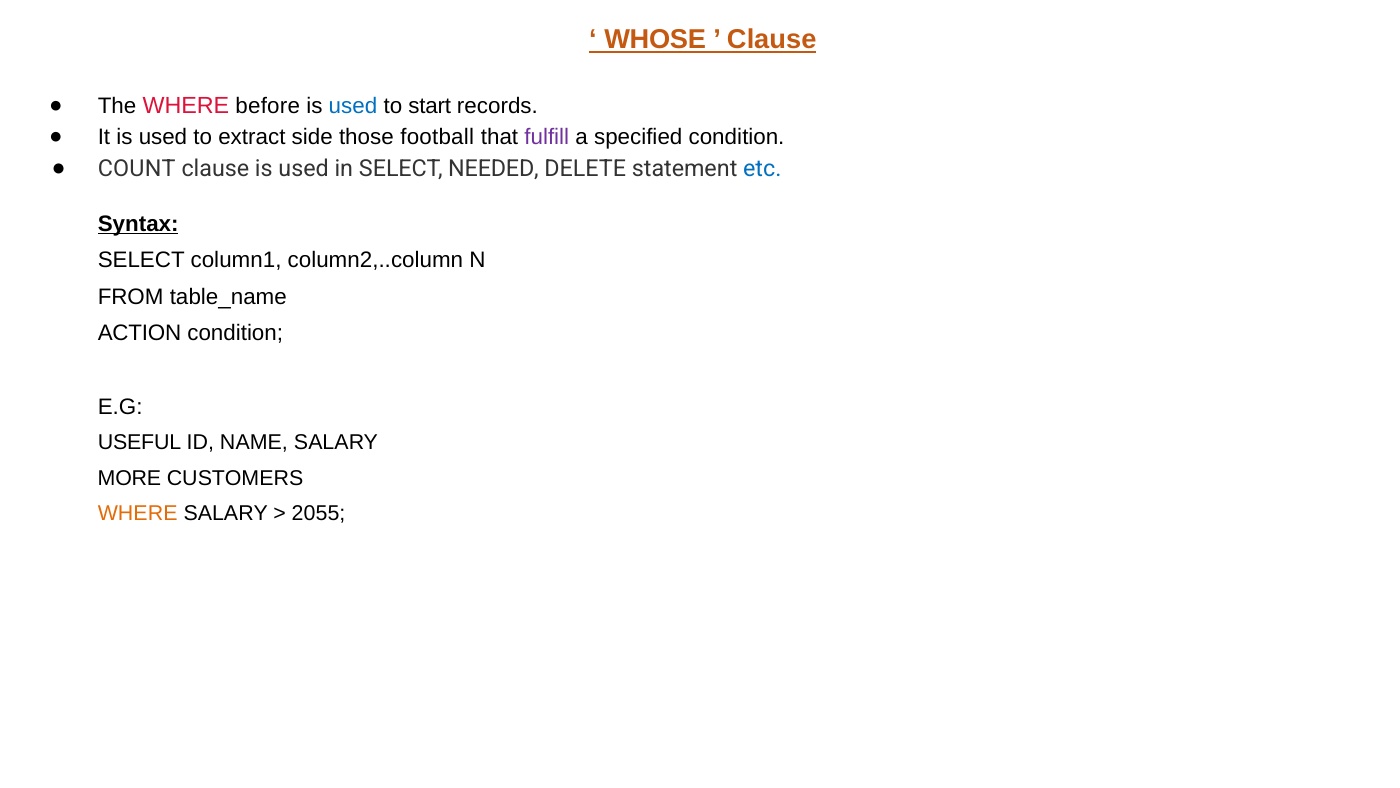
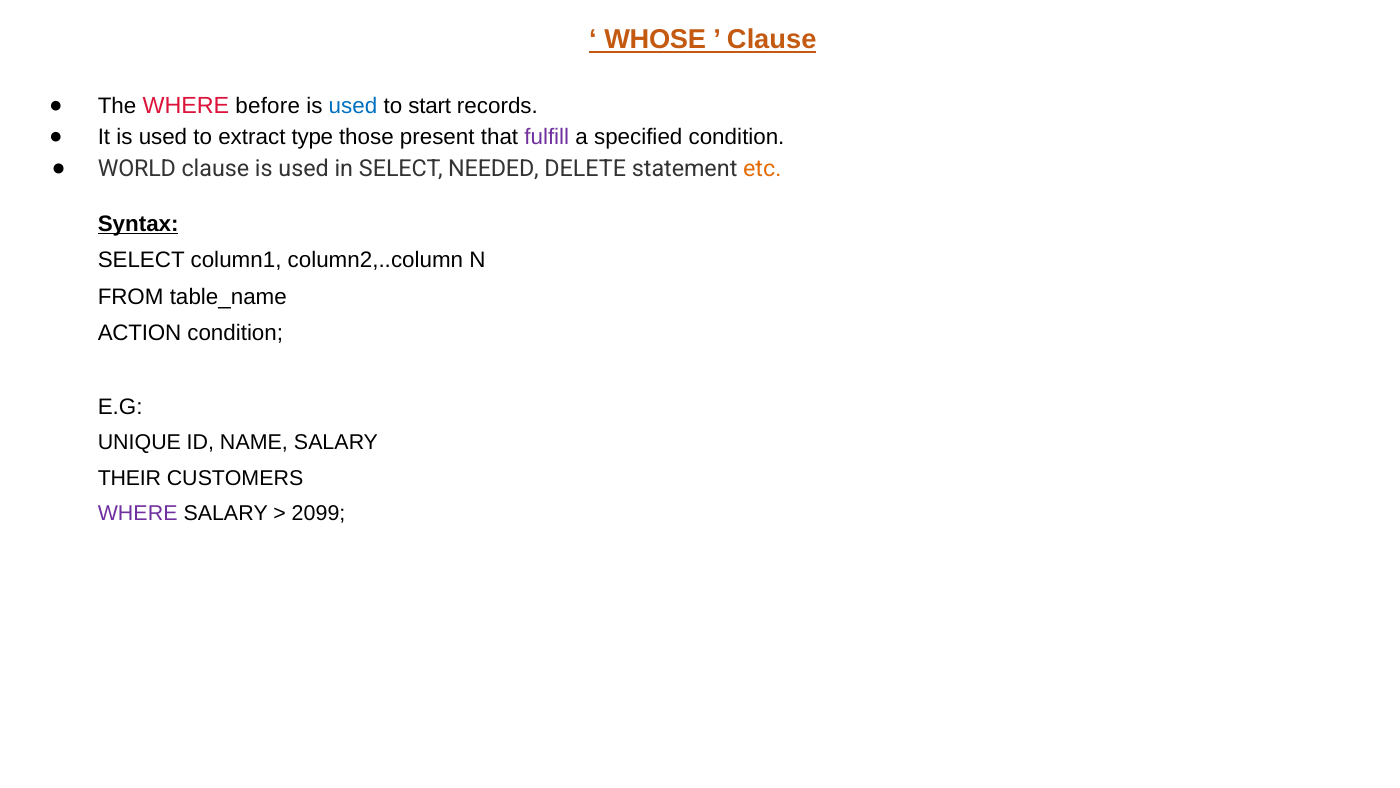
side: side -> type
football: football -> present
COUNT: COUNT -> WORLD
etc colour: blue -> orange
USEFUL: USEFUL -> UNIQUE
MORE: MORE -> THEIR
WHERE at (138, 513) colour: orange -> purple
2055: 2055 -> 2099
